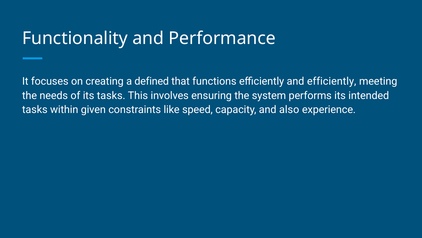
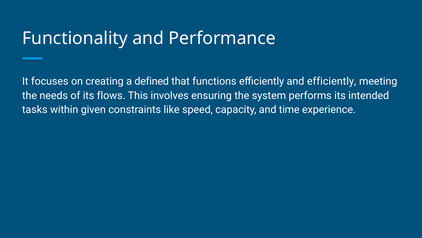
its tasks: tasks -> flows
also: also -> time
